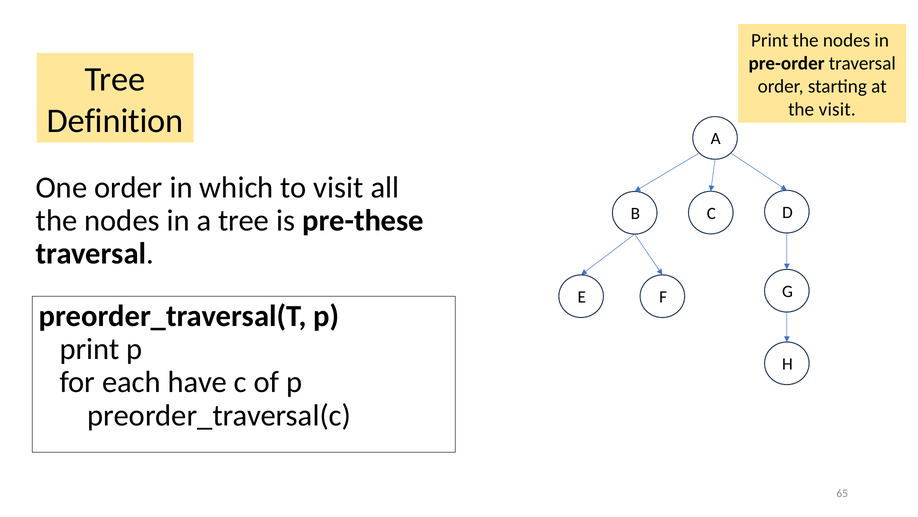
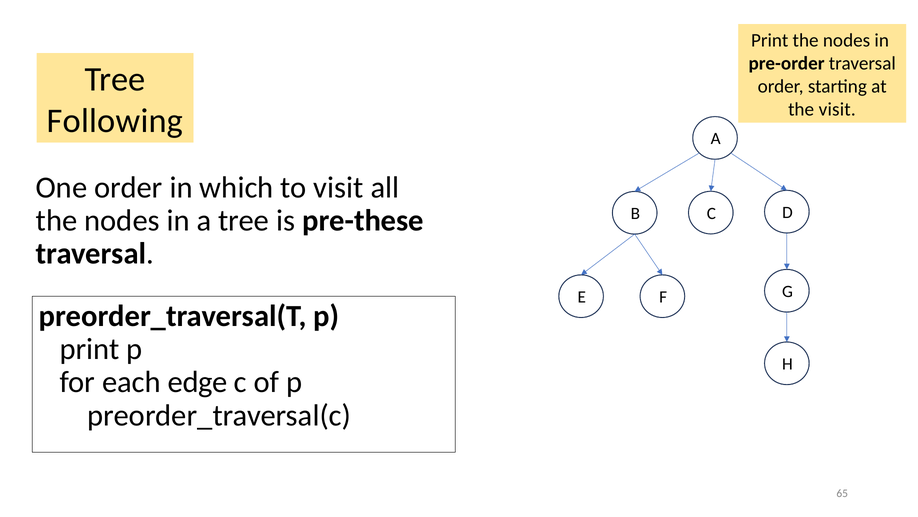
Definition: Definition -> Following
have: have -> edge
